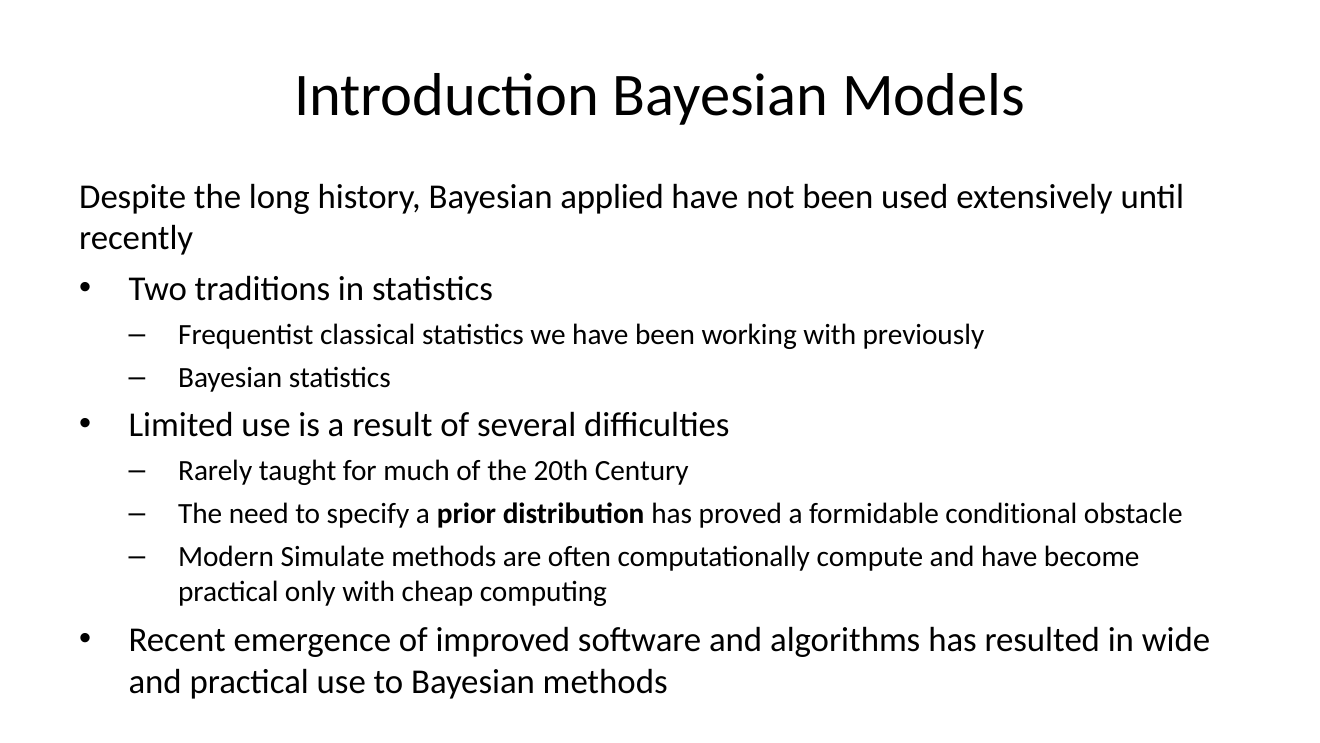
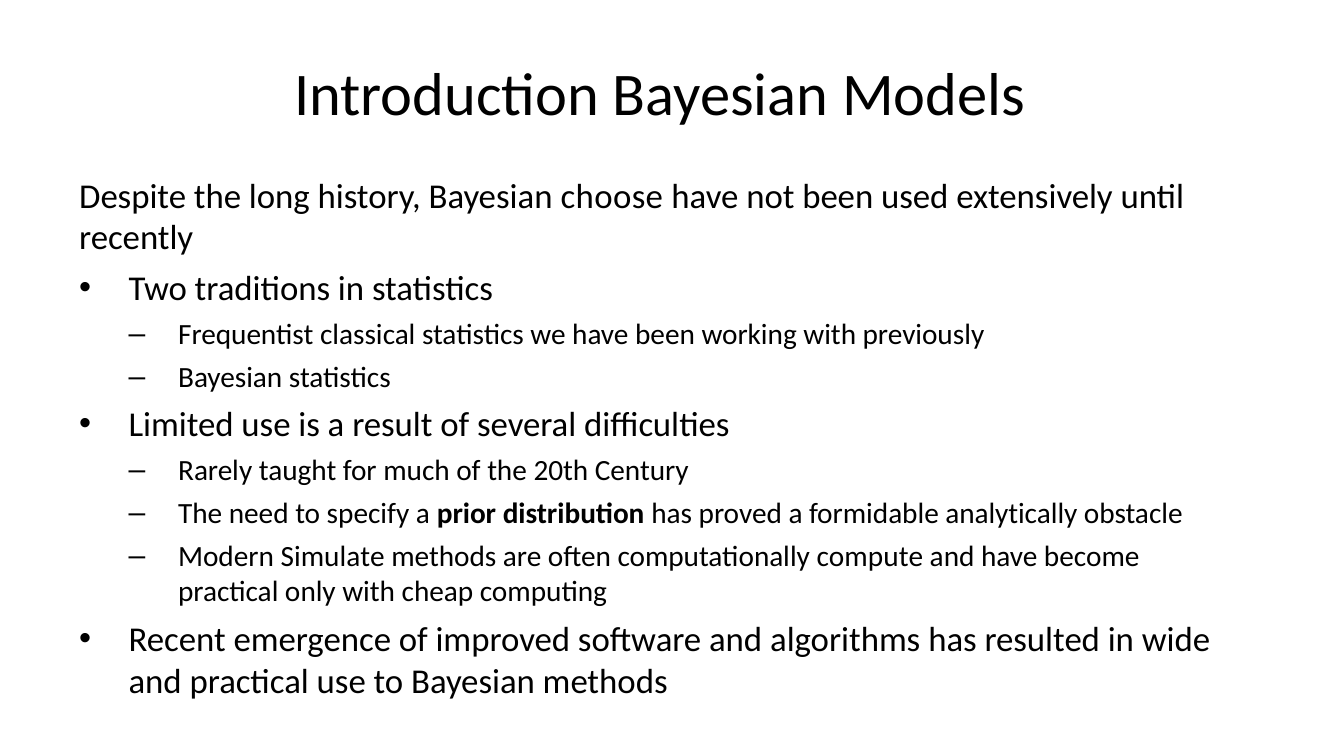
applied: applied -> choose
conditional: conditional -> analytically
